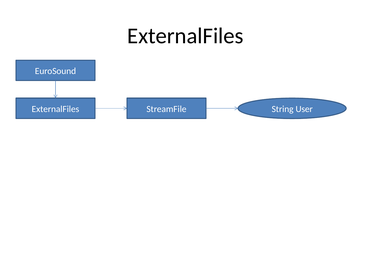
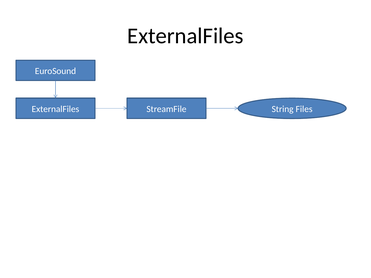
User: User -> Files
